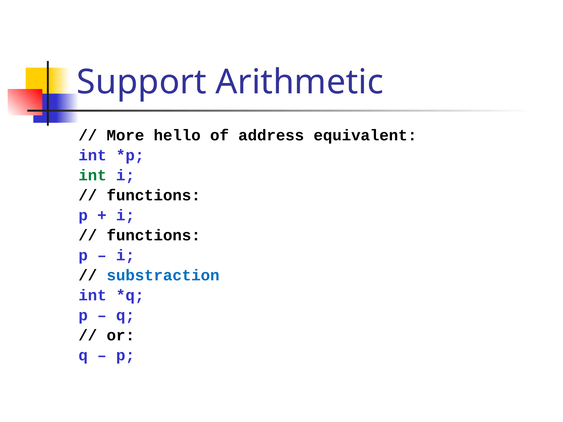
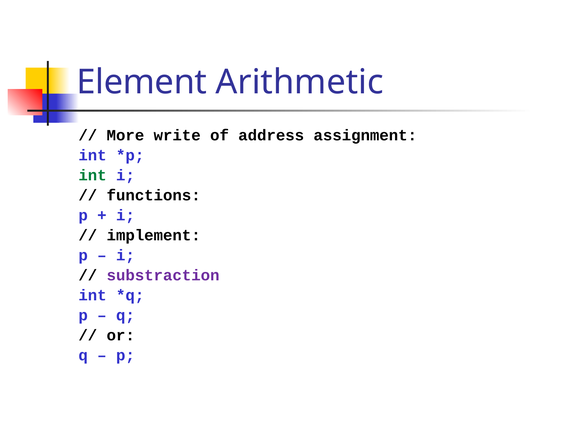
Support: Support -> Element
hello: hello -> write
equivalent: equivalent -> assignment
functions at (154, 235): functions -> implement
substraction colour: blue -> purple
